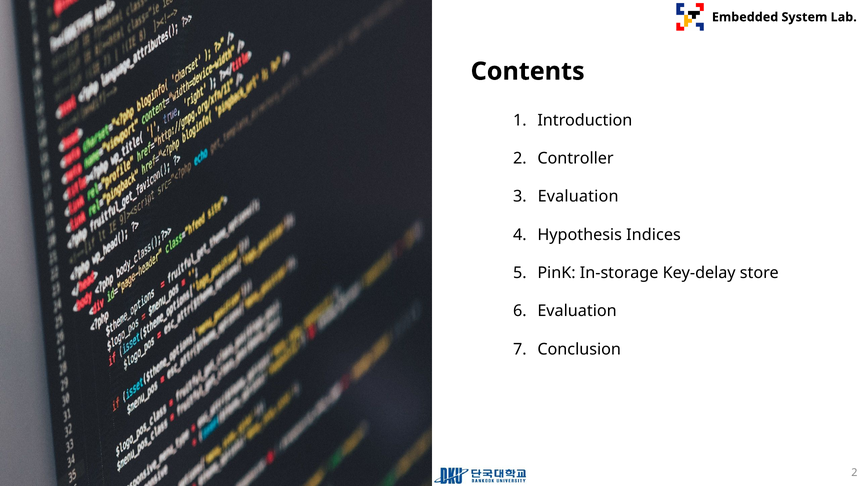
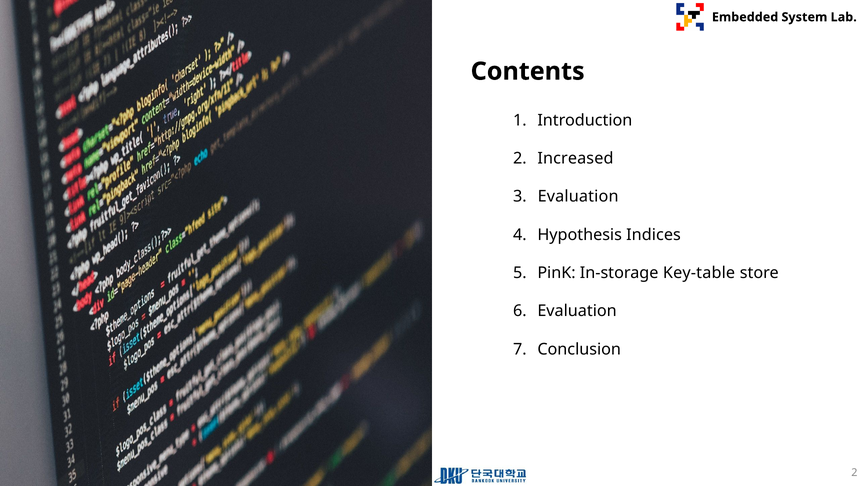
Controller: Controller -> Increased
Key-delay: Key-delay -> Key-table
